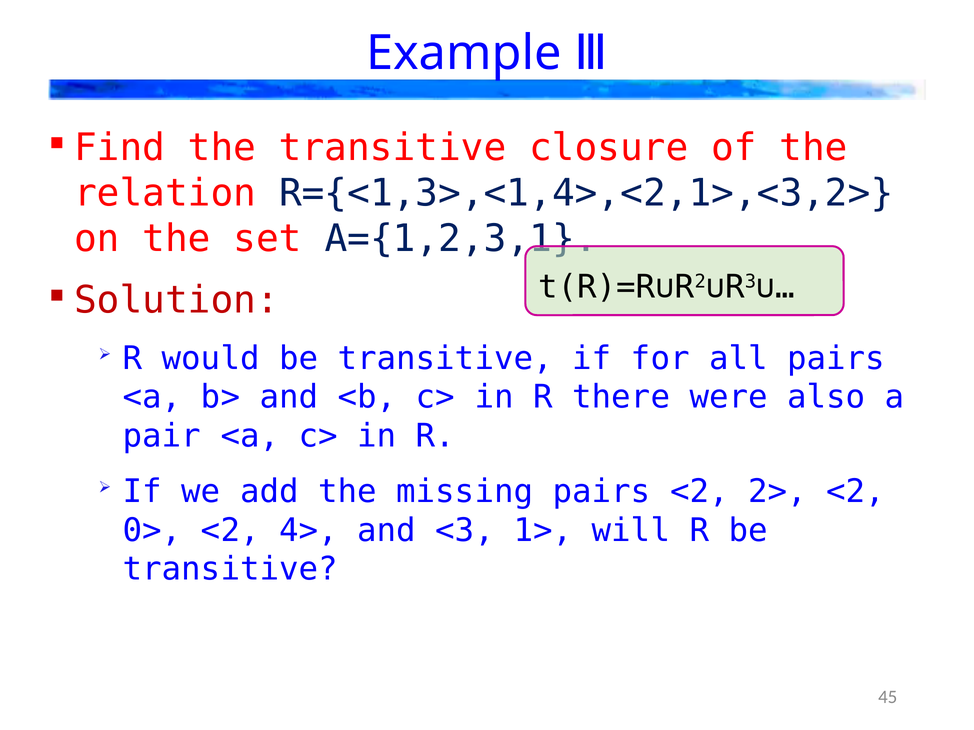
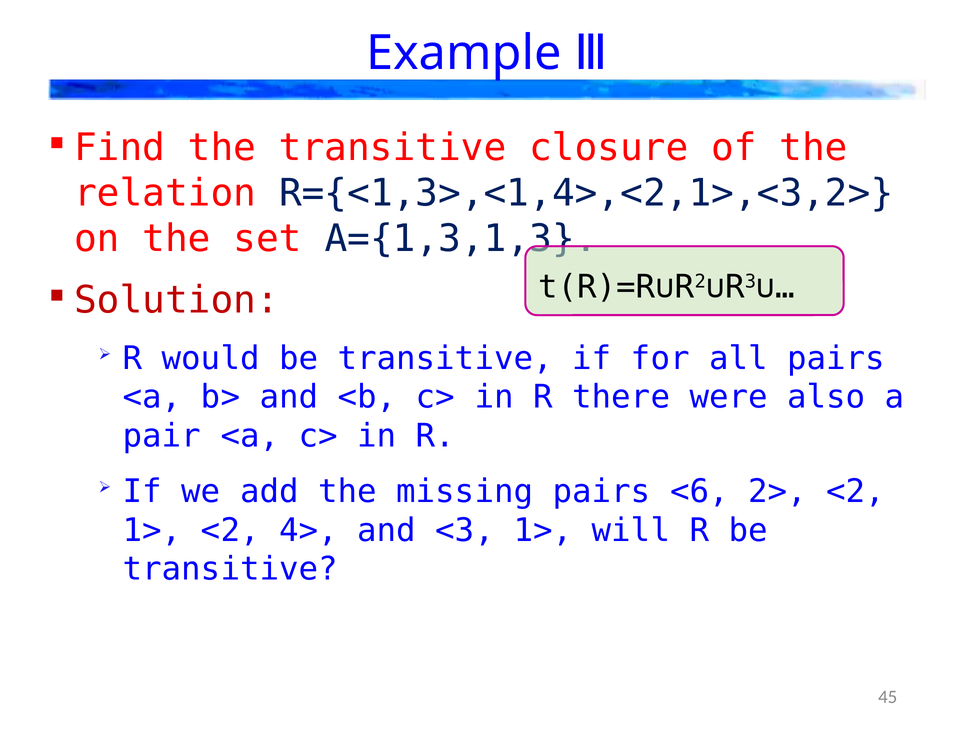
A={1,2,3,1: A={1,2,3,1 -> A={1,3,1,3
pairs <2: <2 -> <6
0> at (152, 531): 0> -> 1>
